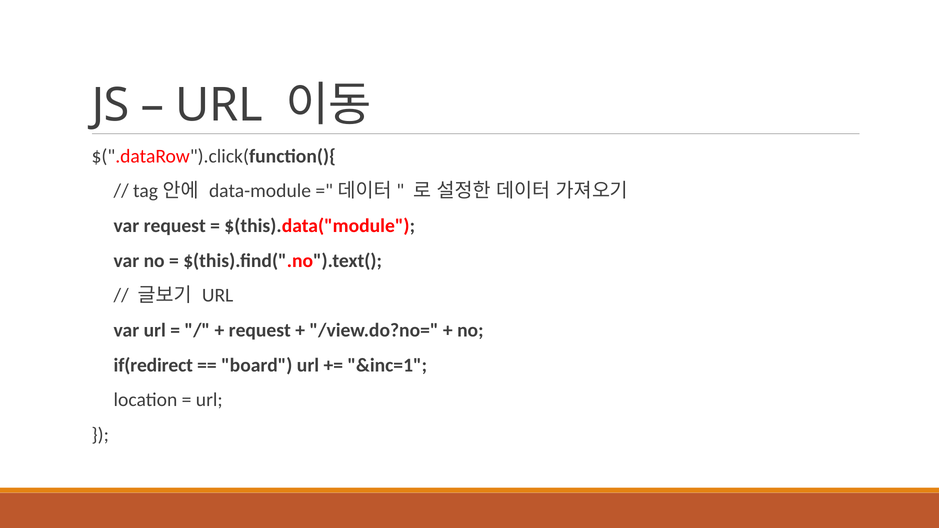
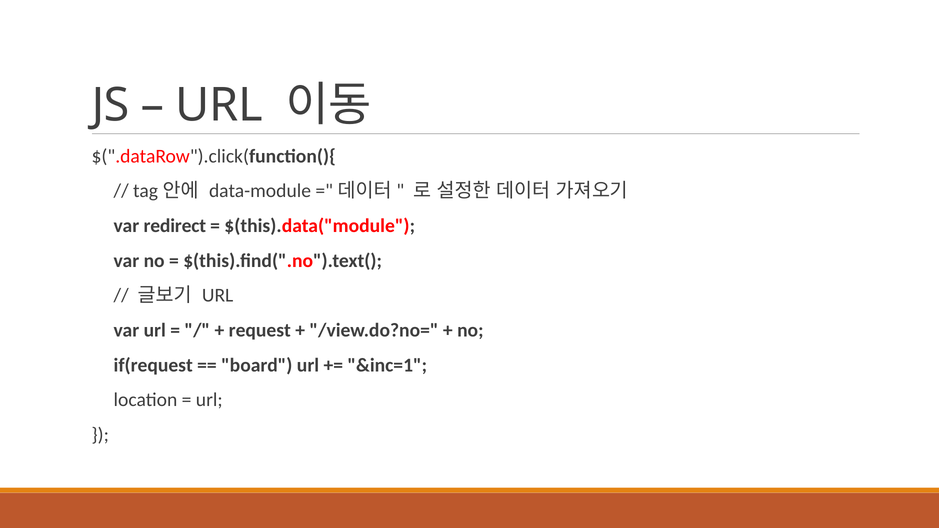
var request: request -> redirect
if(redirect: if(redirect -> if(request
